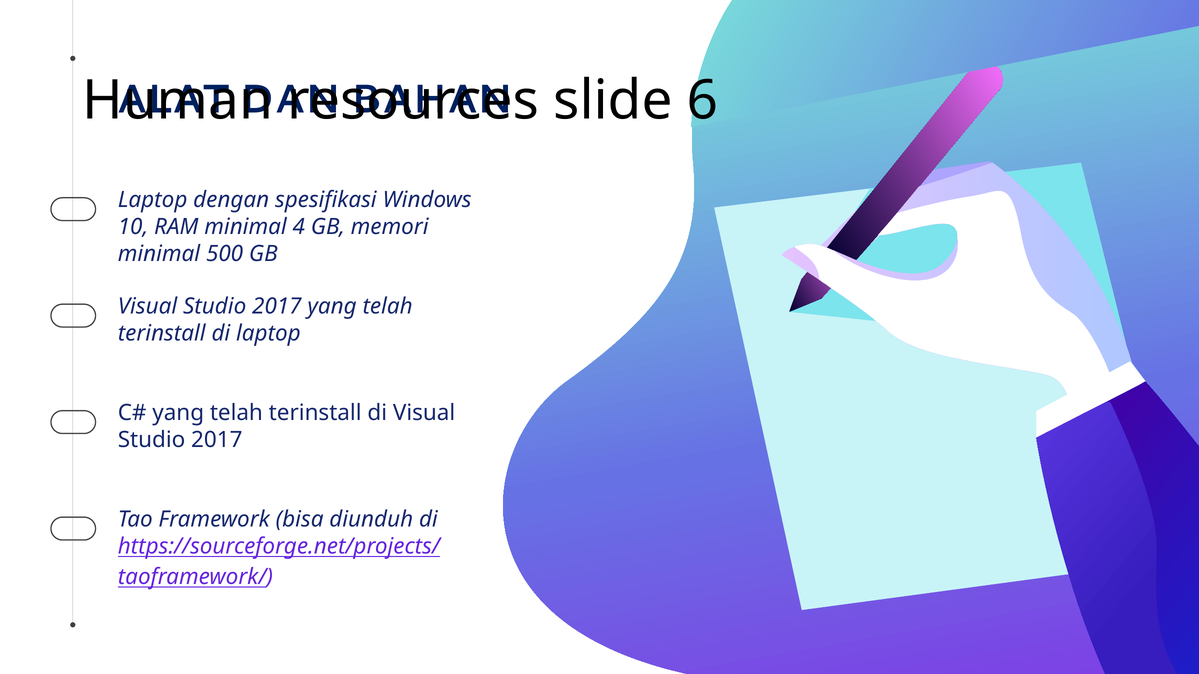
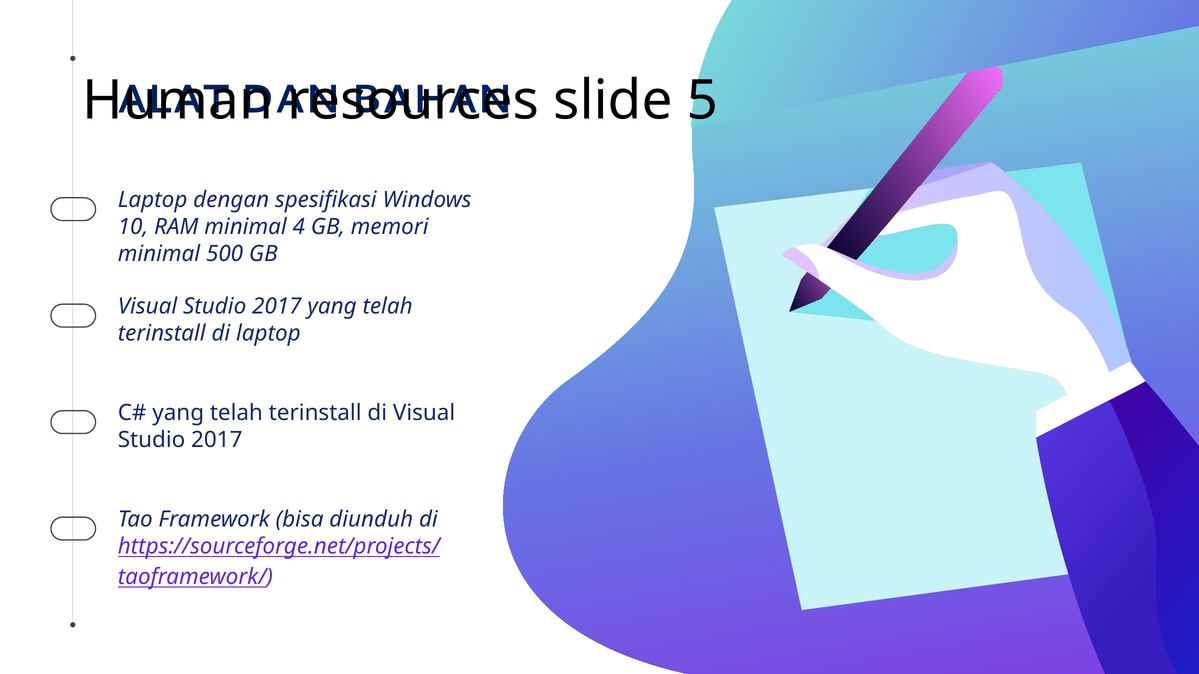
6: 6 -> 5
